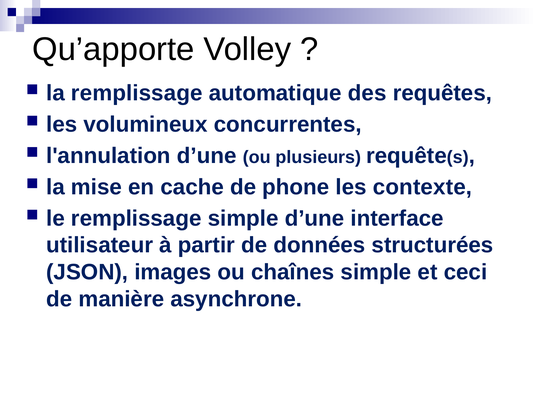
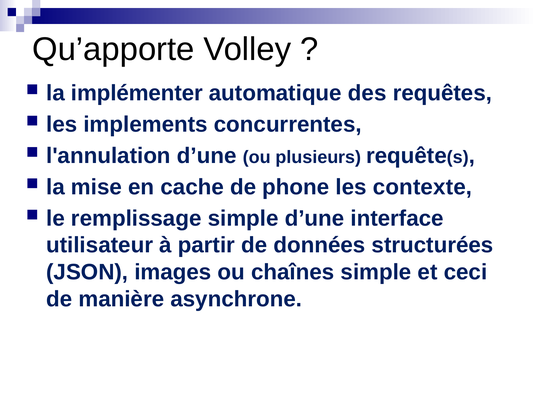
la remplissage: remplissage -> implémenter
volumineux: volumineux -> implements
